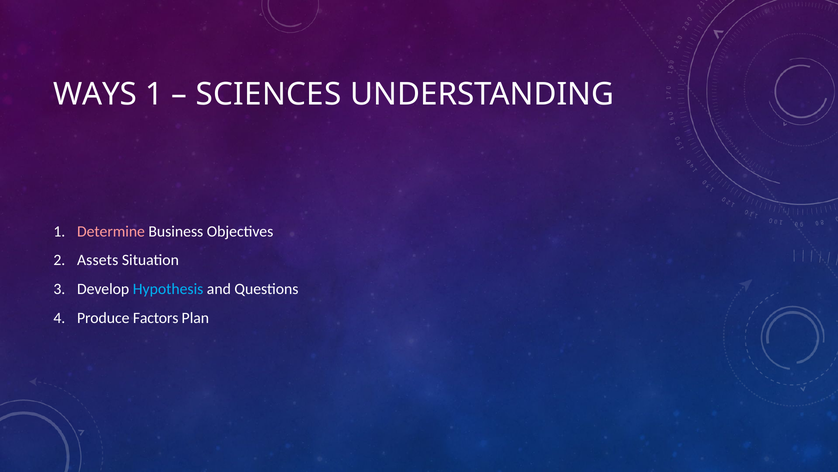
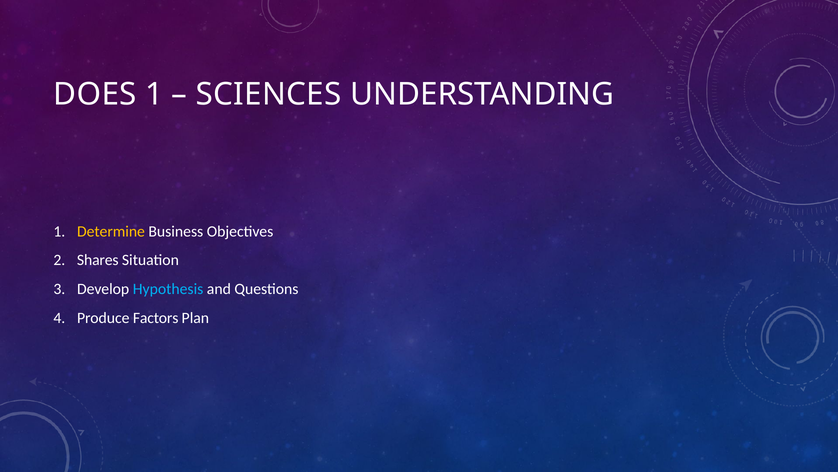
WAYS: WAYS -> DOES
Determine colour: pink -> yellow
Assets: Assets -> Shares
